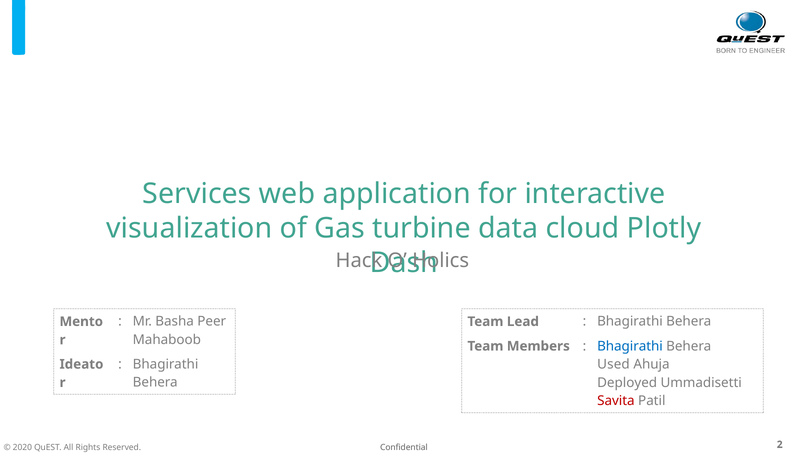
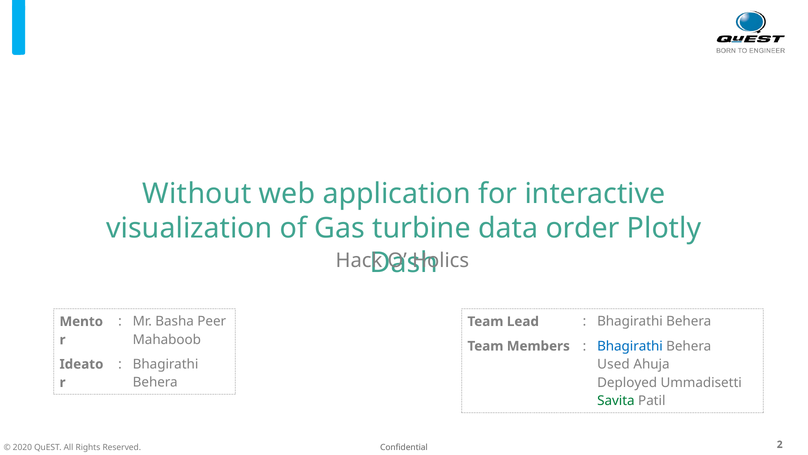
Services: Services -> Without
cloud: cloud -> order
Savita colour: red -> green
